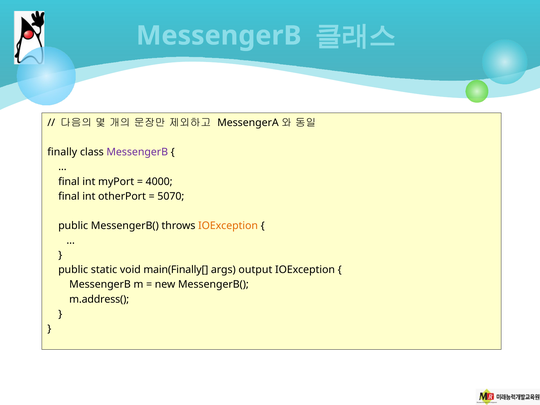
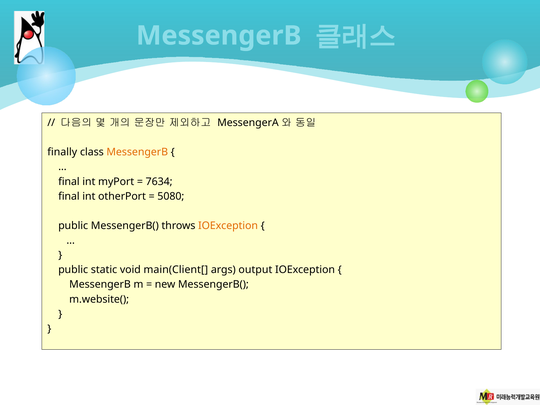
MessengerB at (137, 152) colour: purple -> orange
4000: 4000 -> 7634
5070: 5070 -> 5080
main(Finally[: main(Finally[ -> main(Client[
m.address(: m.address( -> m.website(
